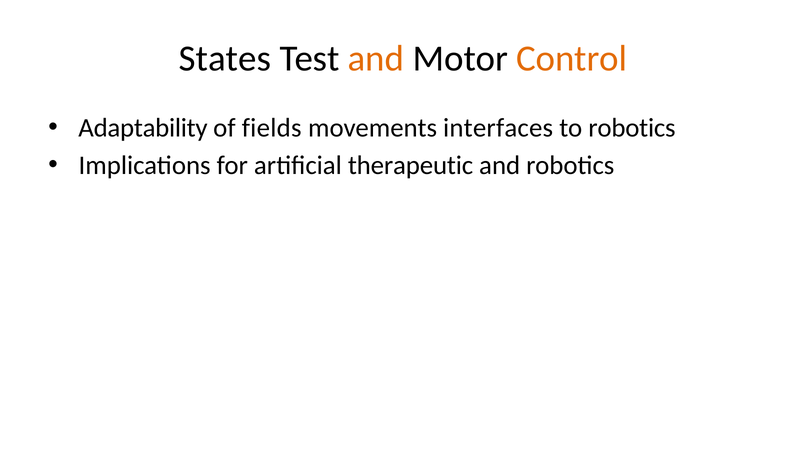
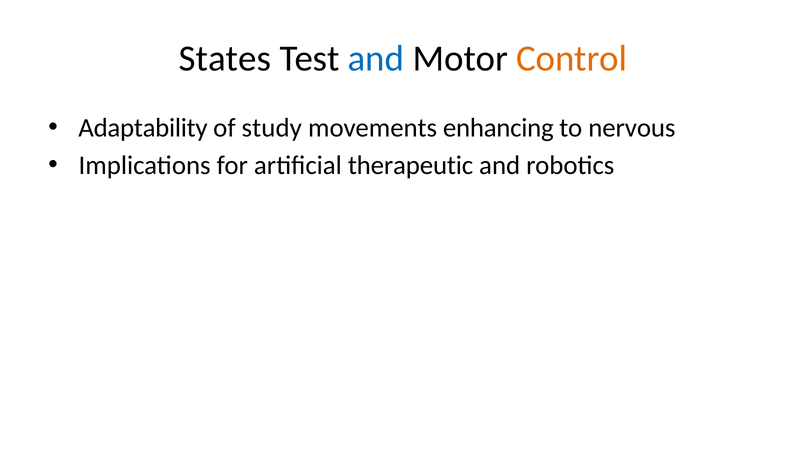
and at (376, 58) colour: orange -> blue
fields: fields -> study
interfaces: interfaces -> enhancing
to robotics: robotics -> nervous
